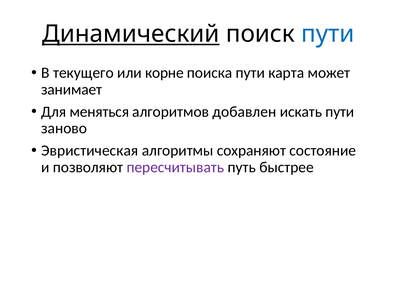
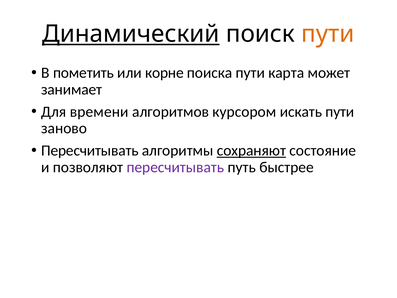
пути at (328, 34) colour: blue -> orange
текущего: текущего -> пометить
меняться: меняться -> времени
добавлен: добавлен -> курсором
Эвристическая at (90, 150): Эвристическая -> Пересчитывать
сохраняют underline: none -> present
